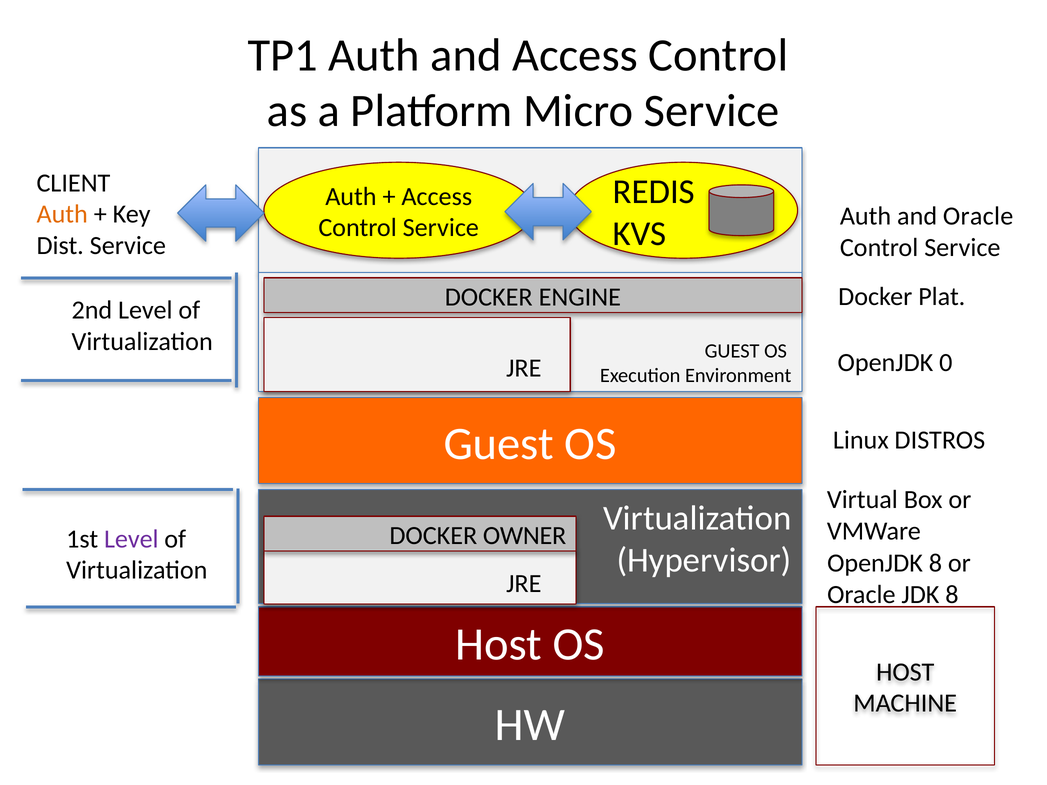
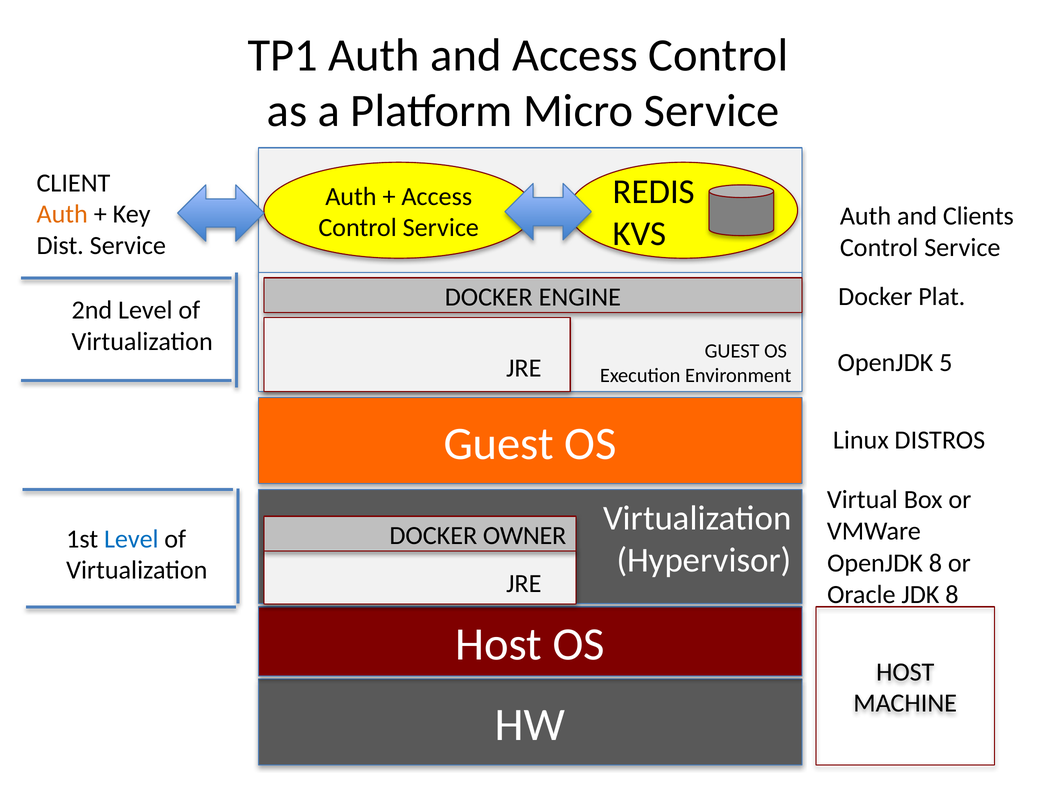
and Oracle: Oracle -> Clients
0: 0 -> 5
Level at (131, 539) colour: purple -> blue
